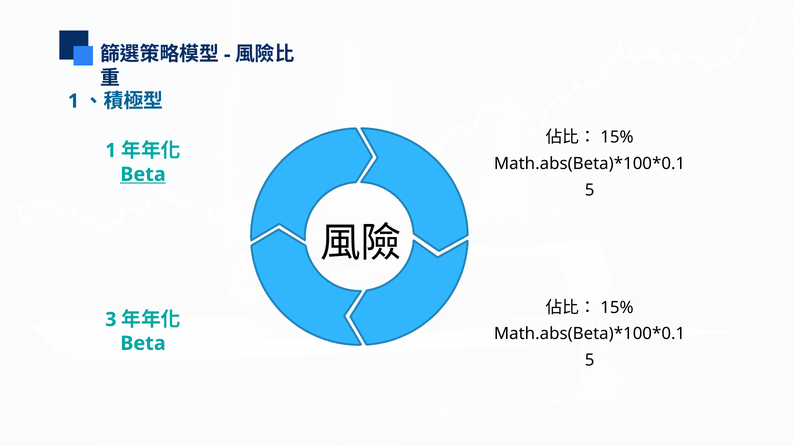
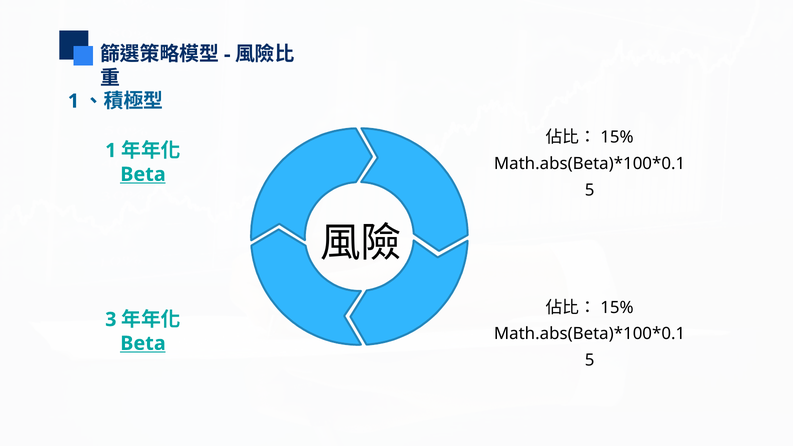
Beta at (143, 343) underline: none -> present
